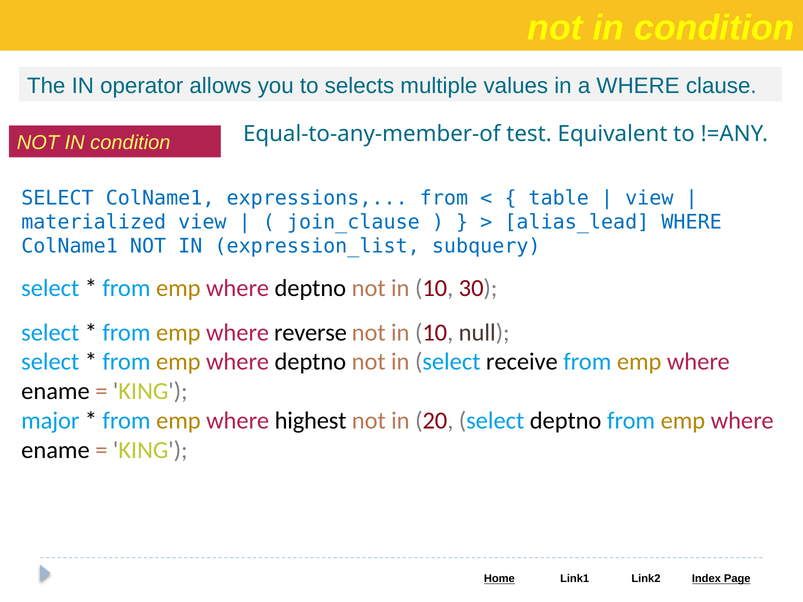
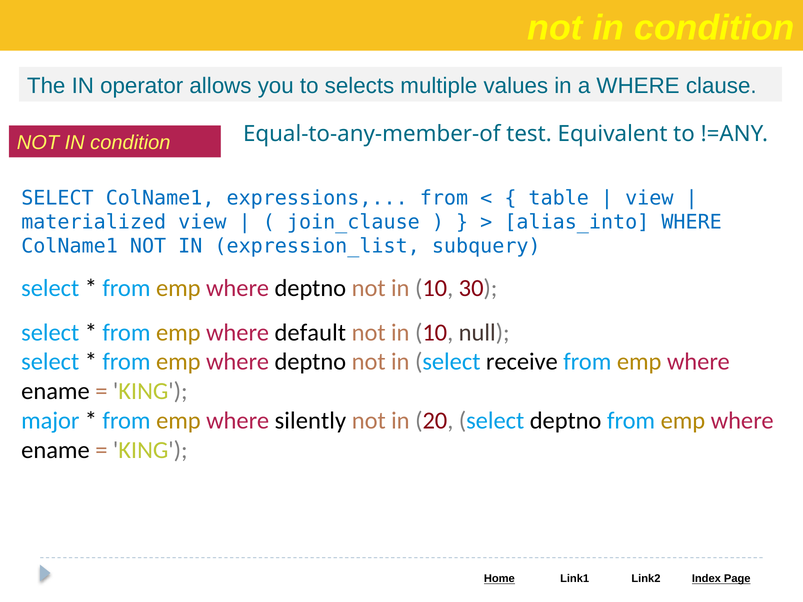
alias_lead: alias_lead -> alias_into
reverse: reverse -> default
highest: highest -> silently
